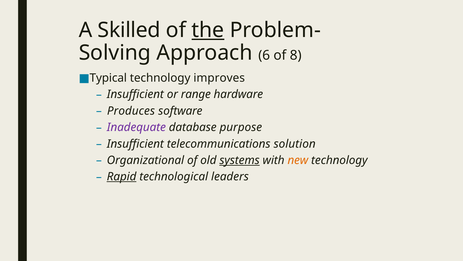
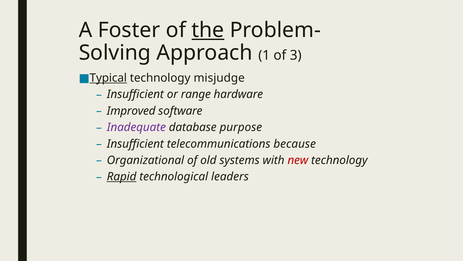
Skilled: Skilled -> Foster
6: 6 -> 1
8: 8 -> 3
Typical underline: none -> present
improves: improves -> misjudge
Produces: Produces -> Improved
solution: solution -> because
systems underline: present -> none
new colour: orange -> red
